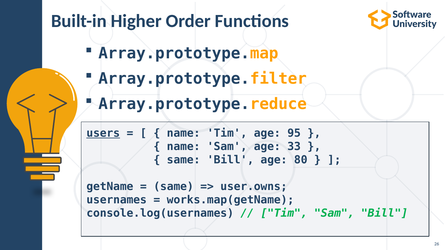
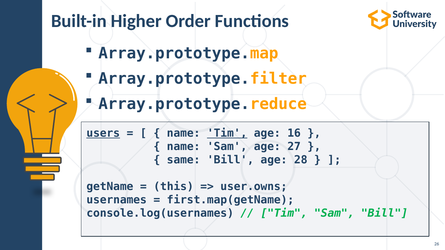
Tim at (227, 133) underline: none -> present
95: 95 -> 16
33: 33 -> 27
80: 80 -> 28
same at (174, 187): same -> this
works.map(getName: works.map(getName -> first.map(getName
